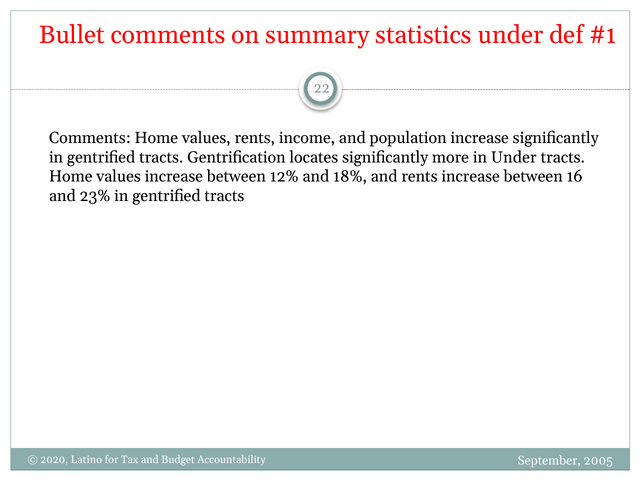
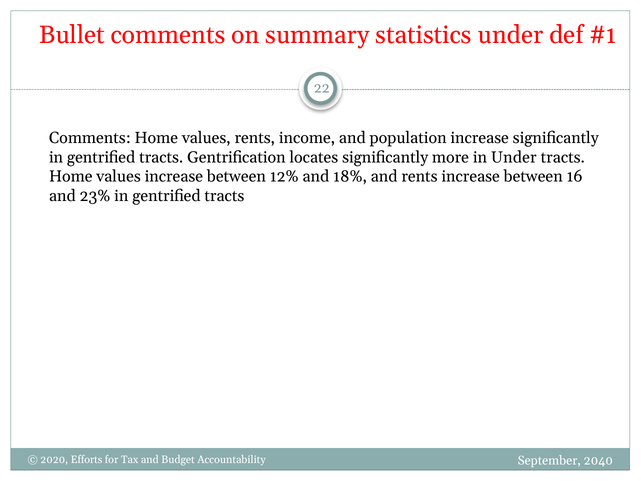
Latino: Latino -> Efforts
2005: 2005 -> 2040
